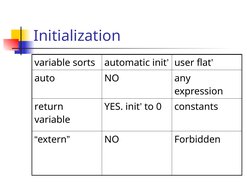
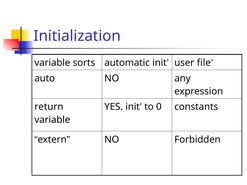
flat: flat -> file
